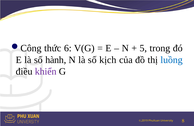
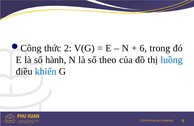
6: 6 -> 2
5: 5 -> 6
kịch: kịch -> theo
khiển colour: purple -> blue
